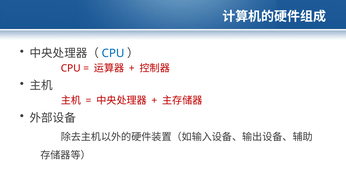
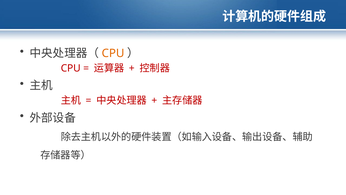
CPU at (113, 53) colour: blue -> orange
